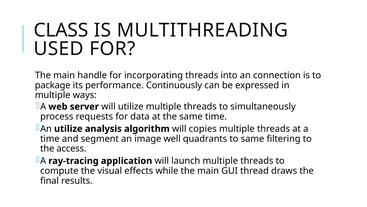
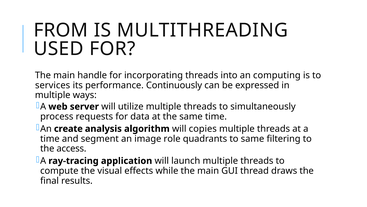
CLASS: CLASS -> FROM
connection: connection -> computing
package: package -> services
An utilize: utilize -> create
well: well -> role
